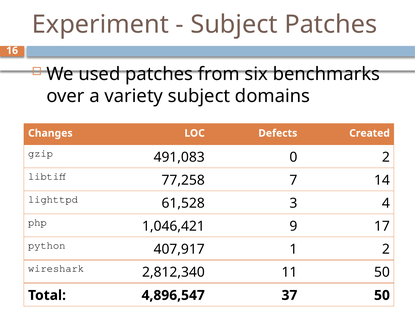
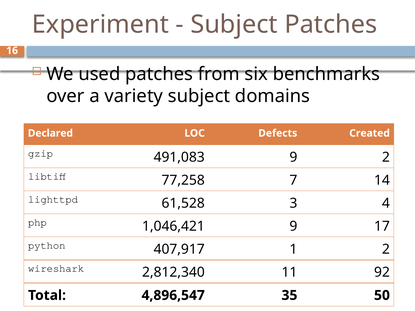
Changes: Changes -> Declared
491,083 0: 0 -> 9
11 50: 50 -> 92
37: 37 -> 35
